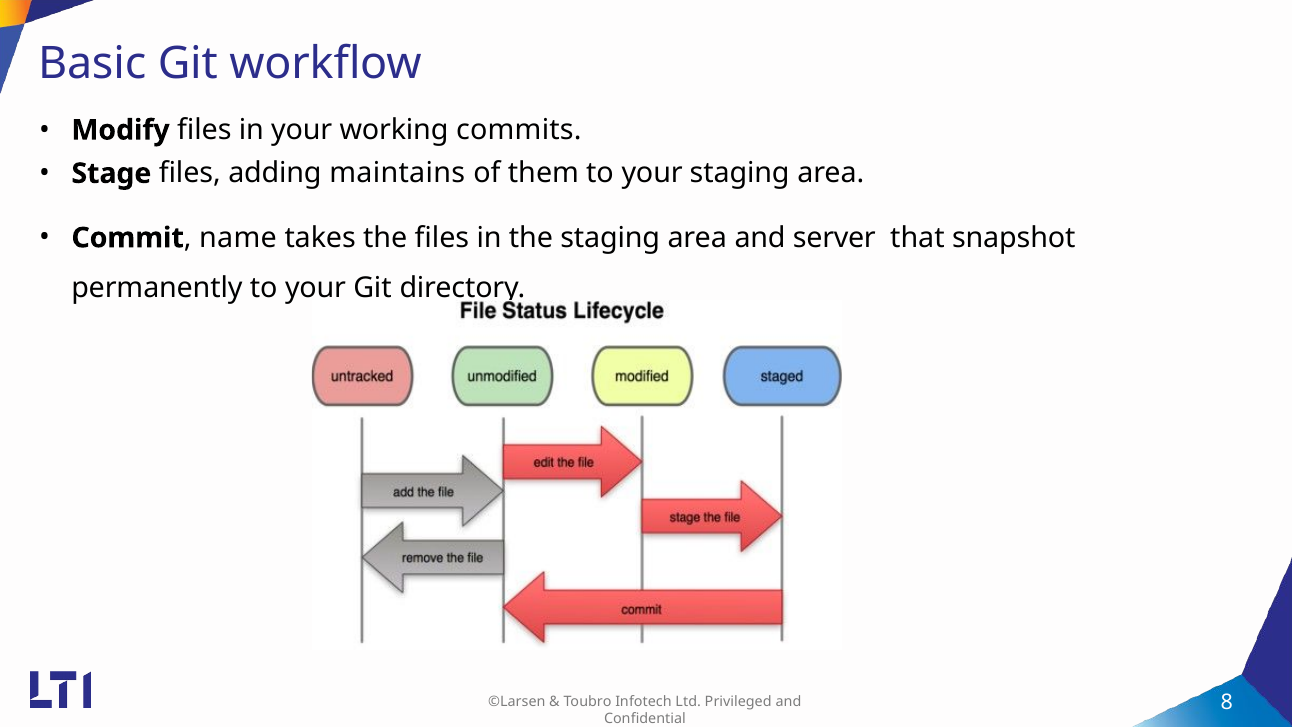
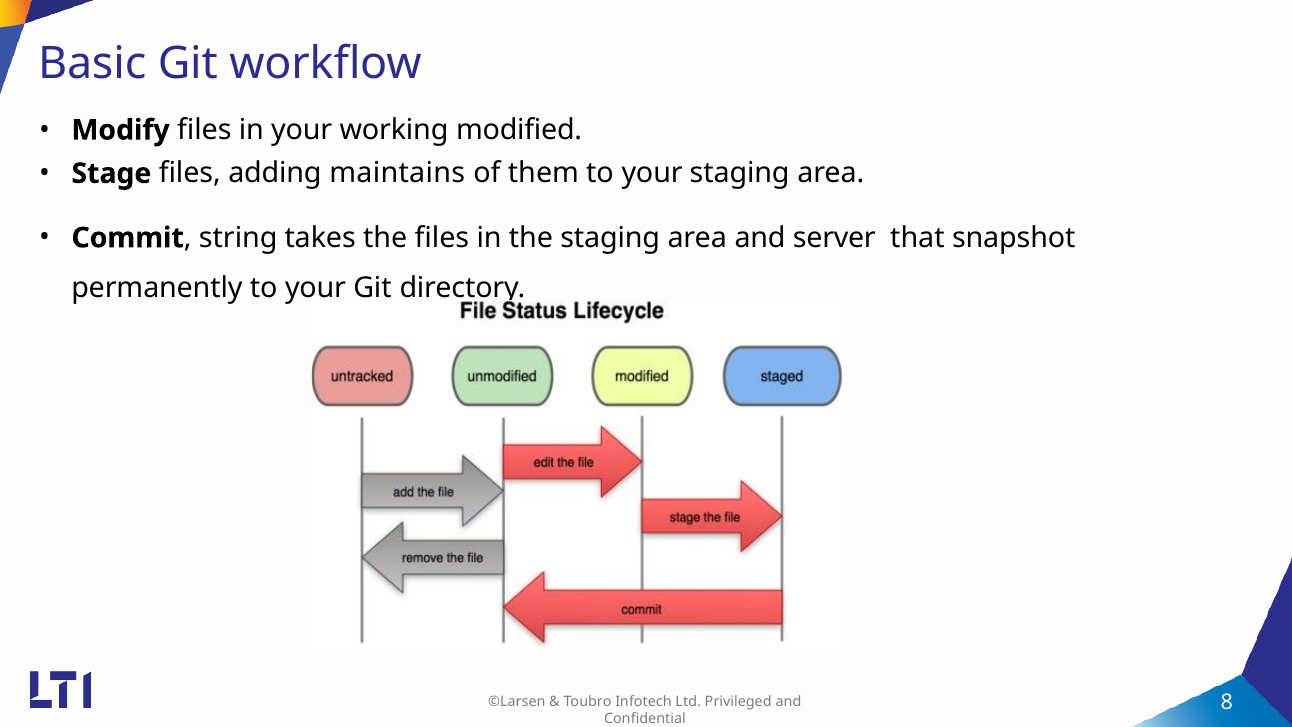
commits: commits -> modified
name: name -> string
